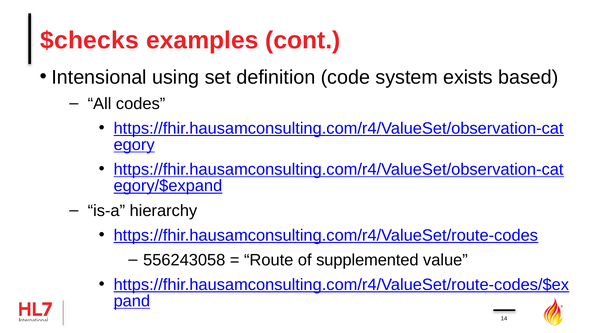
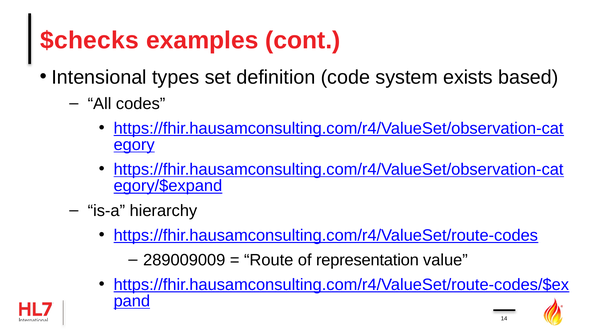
using: using -> types
556243058: 556243058 -> 289009009
supplemented: supplemented -> representation
